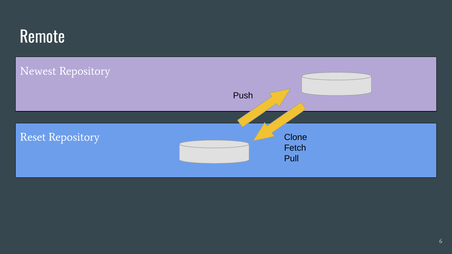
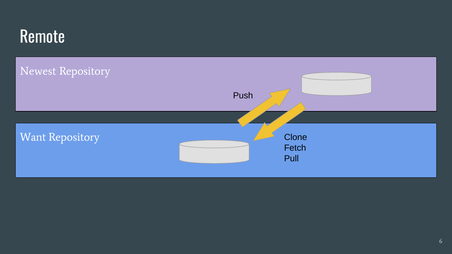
Reset: Reset -> Want
